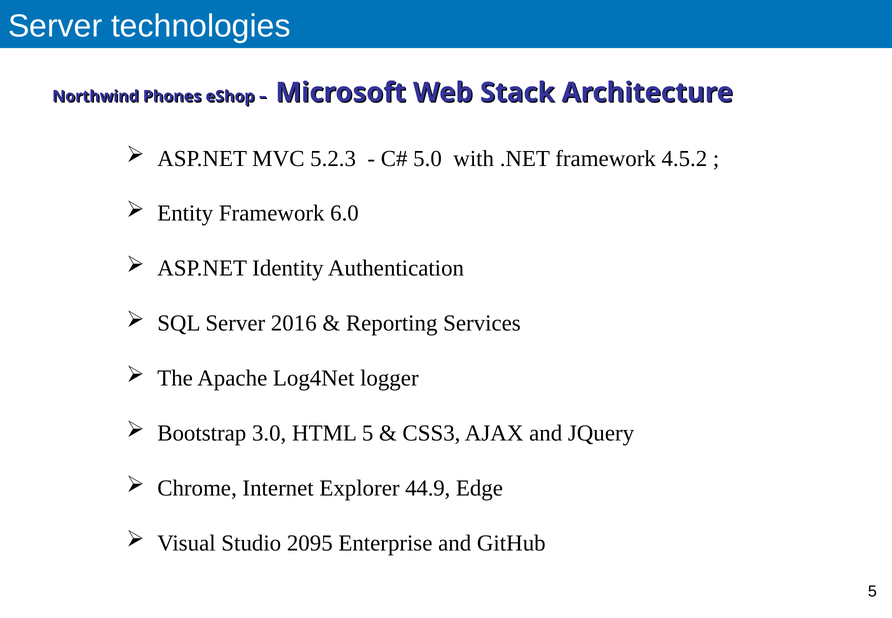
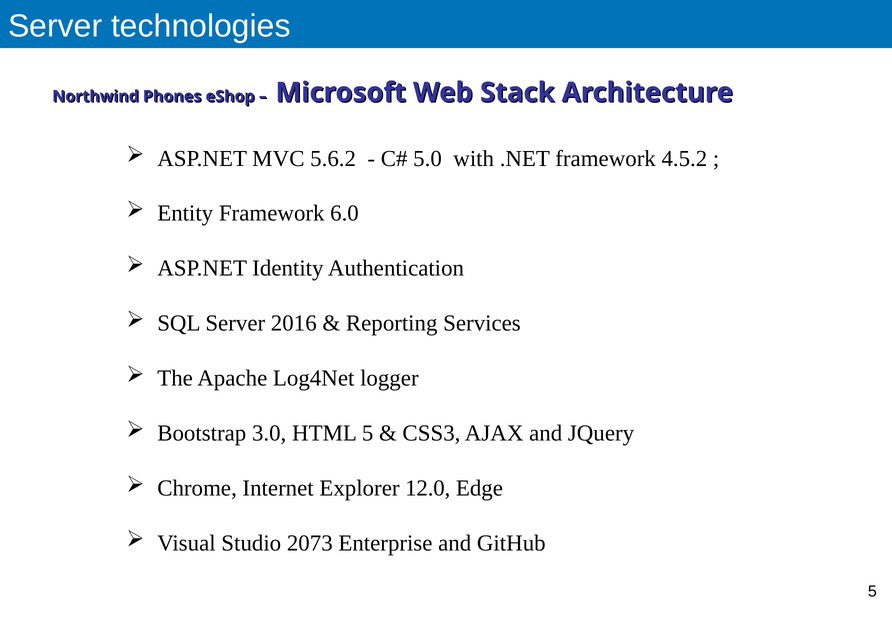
5.2.3: 5.2.3 -> 5.6.2
44.9: 44.9 -> 12.0
2095: 2095 -> 2073
